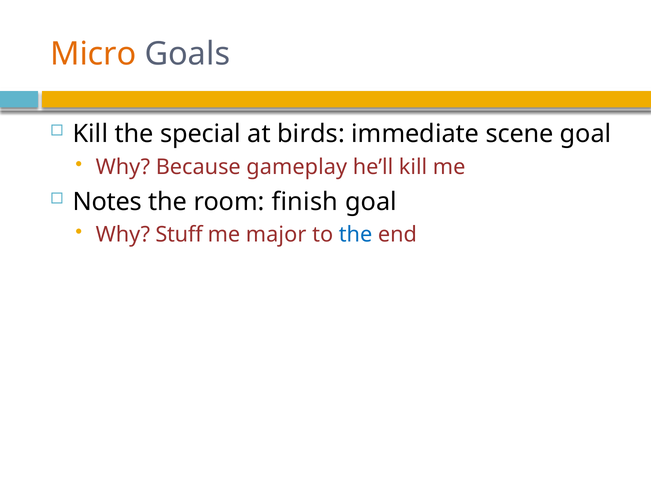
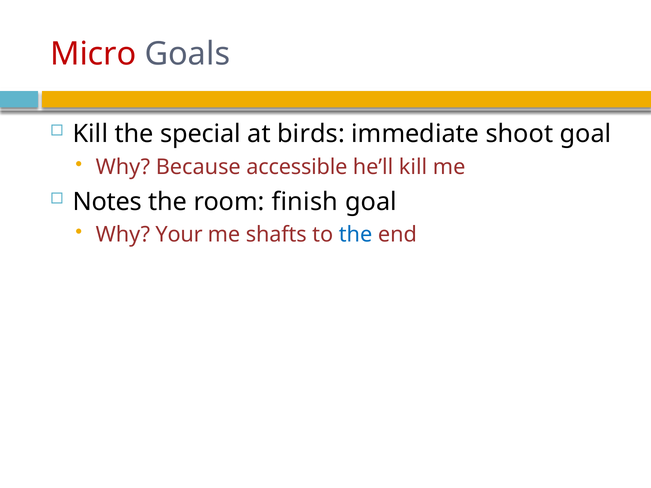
Micro colour: orange -> red
scene: scene -> shoot
gameplay: gameplay -> accessible
Stuff: Stuff -> Your
major: major -> shafts
